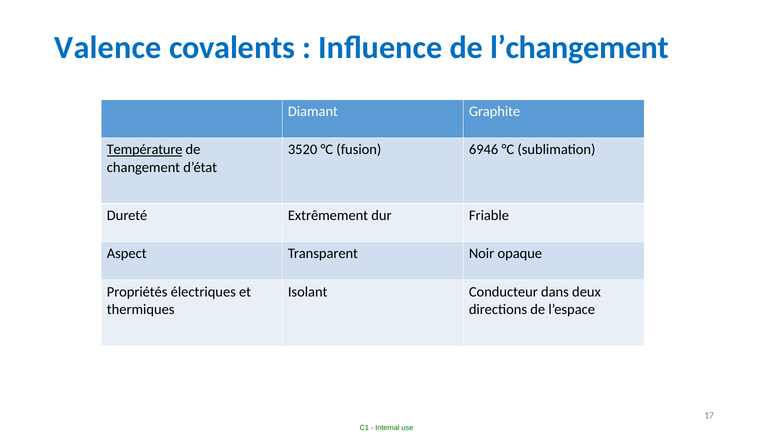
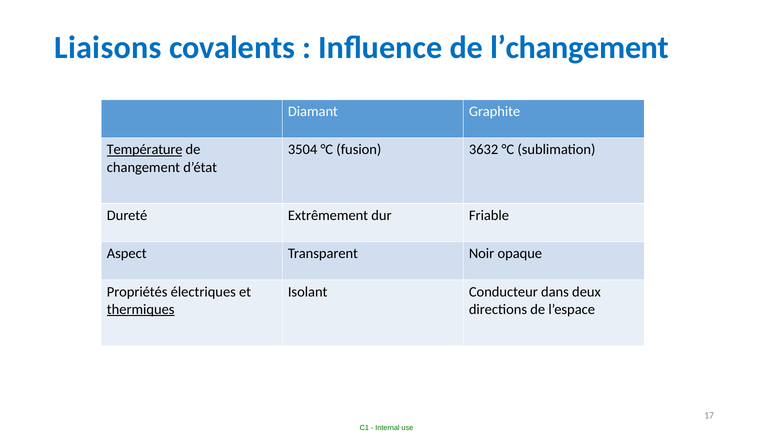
Valence: Valence -> Liaisons
3520: 3520 -> 3504
6946: 6946 -> 3632
thermiques underline: none -> present
